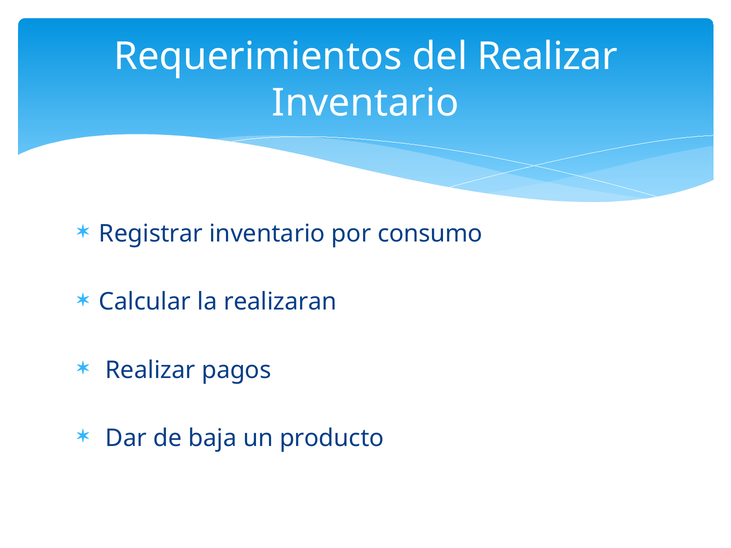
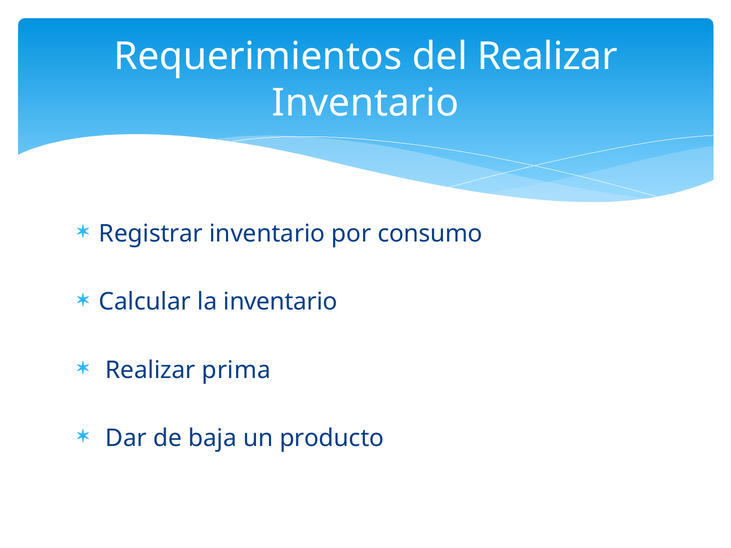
la realizaran: realizaran -> inventario
pagos: pagos -> prima
